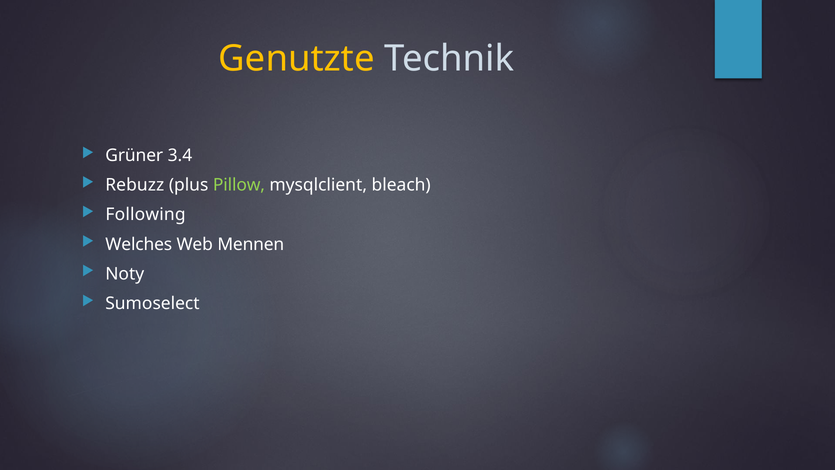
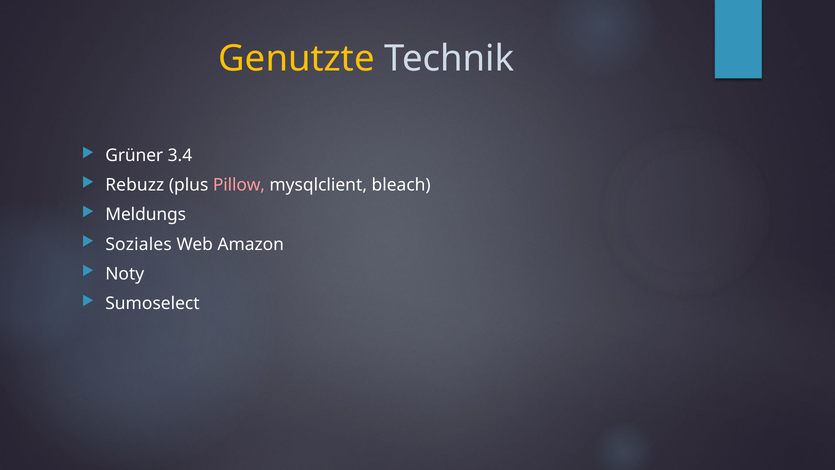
Pillow colour: light green -> pink
Following: Following -> Meldungs
Welches: Welches -> Soziales
Mennen: Mennen -> Amazon
